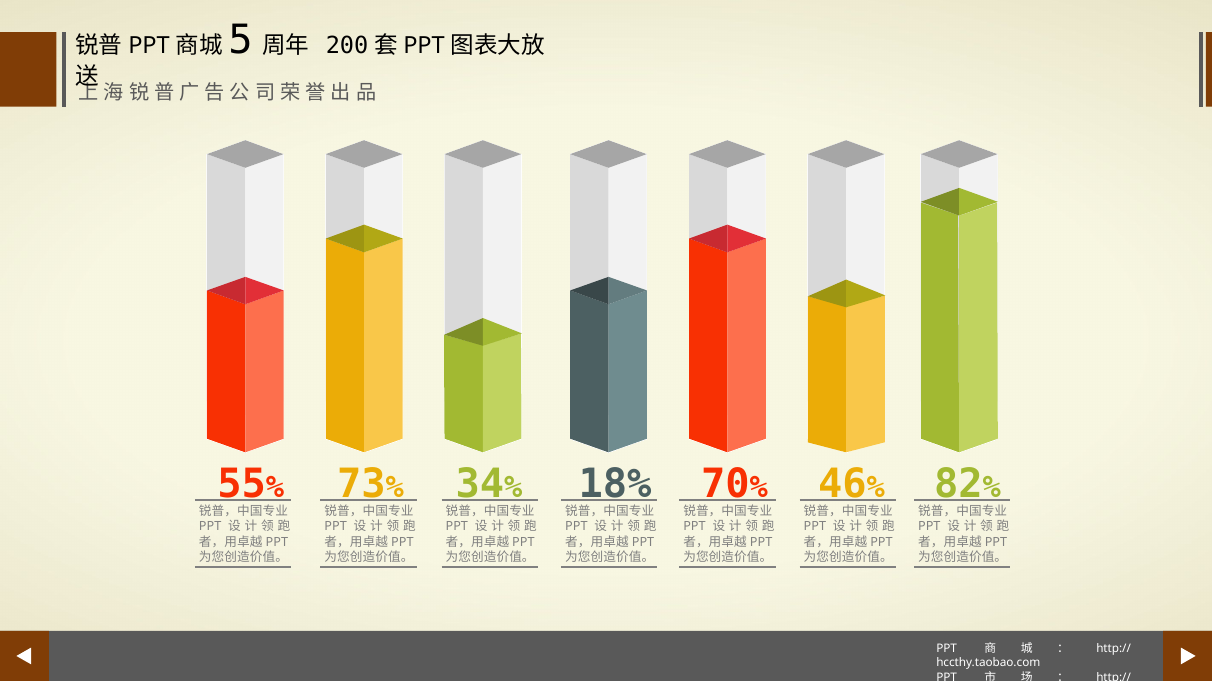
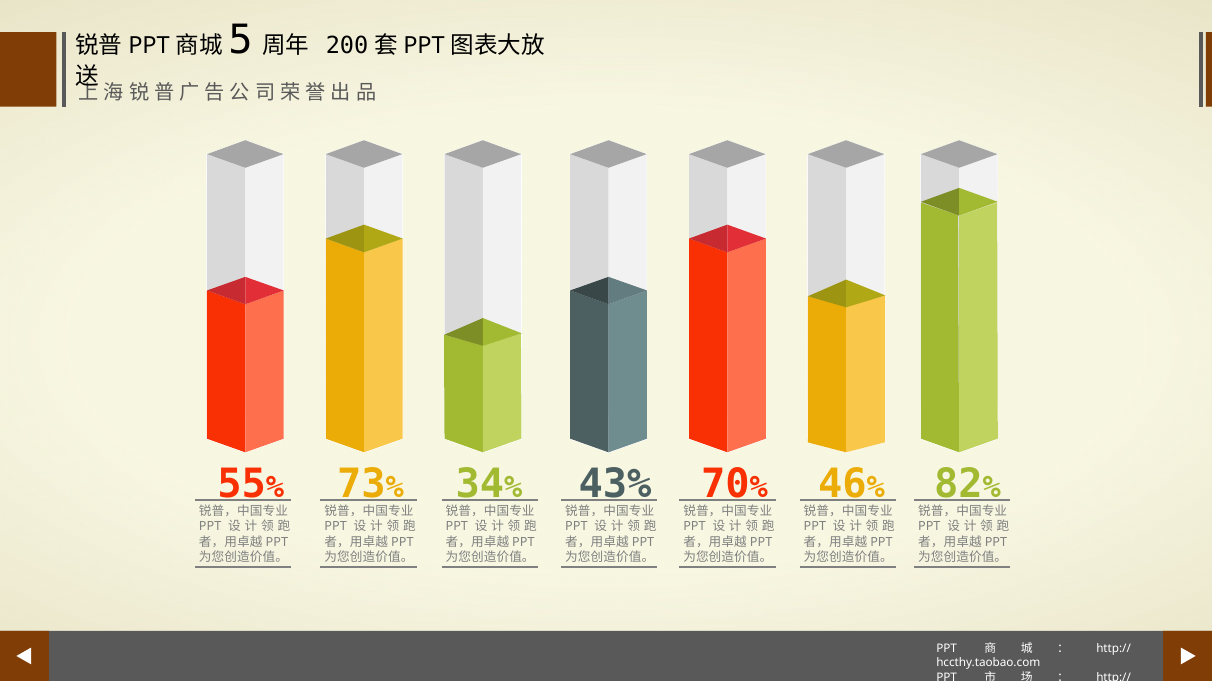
18%: 18% -> 43%
